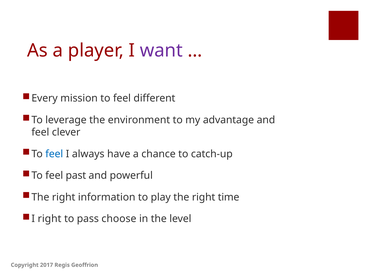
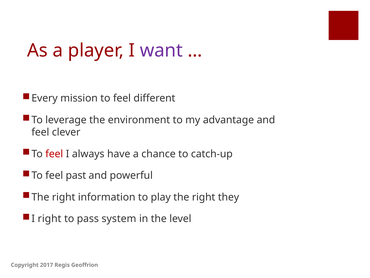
feel at (54, 154) colour: blue -> red
time: time -> they
choose: choose -> system
